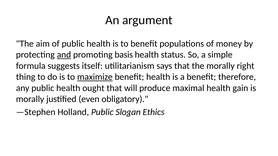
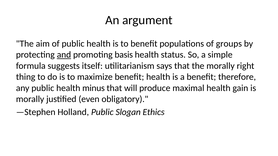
money: money -> groups
maximize underline: present -> none
ought: ought -> minus
